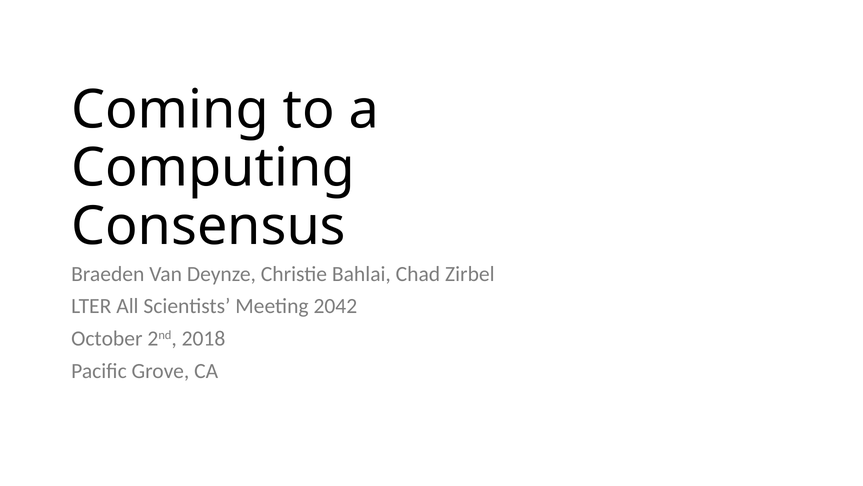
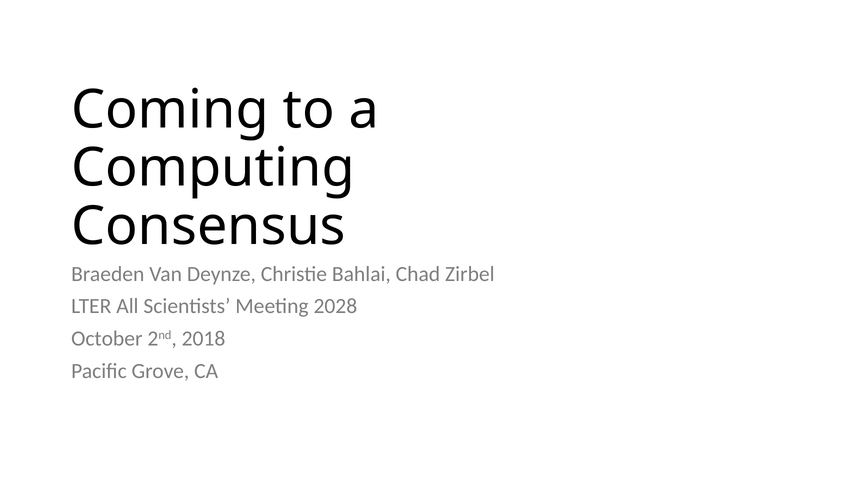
2042: 2042 -> 2028
